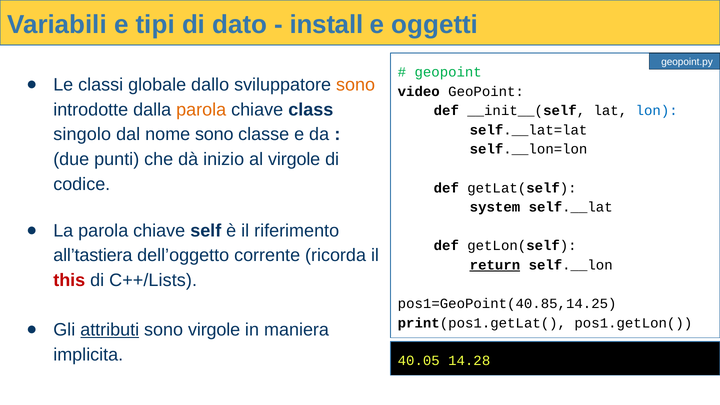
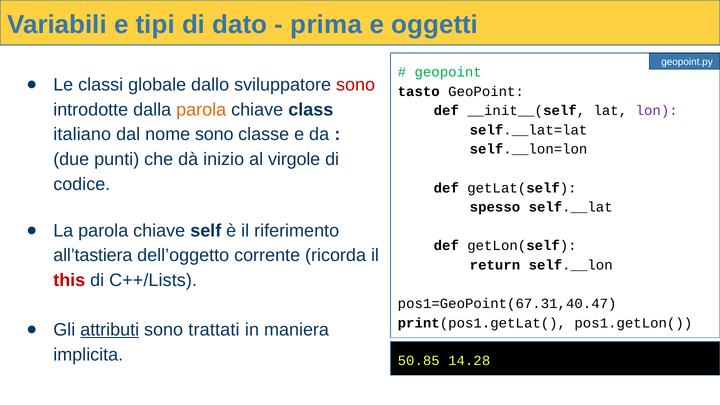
install: install -> prima
sono at (356, 85) colour: orange -> red
video: video -> tasto
lon colour: blue -> purple
singolo: singolo -> italiano
system: system -> spesso
return underline: present -> none
pos1=GeoPoint(40.85,14.25: pos1=GeoPoint(40.85,14.25 -> pos1=GeoPoint(67.31,40.47
sono virgole: virgole -> trattati
40.05: 40.05 -> 50.85
